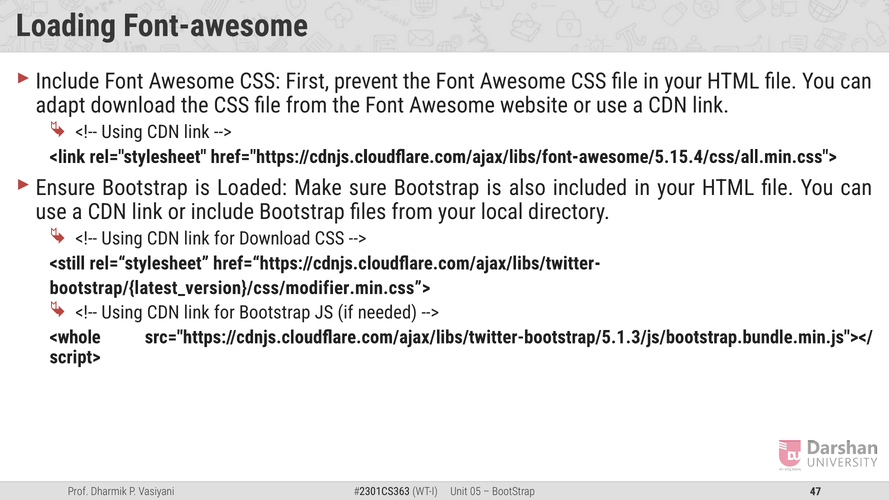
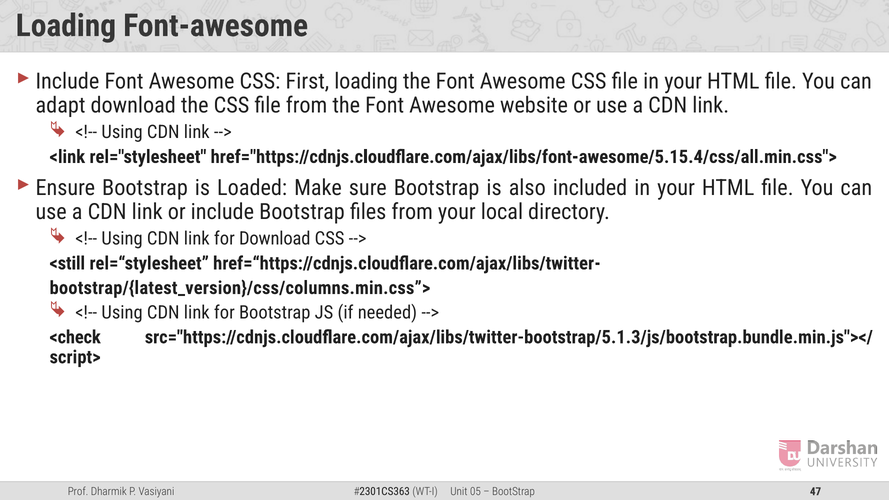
First prevent: prevent -> loading
bootstrap/{latest_version}/css/modifier.min.css”>: bootstrap/{latest_version}/css/modifier.min.css”> -> bootstrap/{latest_version}/css/columns.min.css”>
<whole: <whole -> <check
